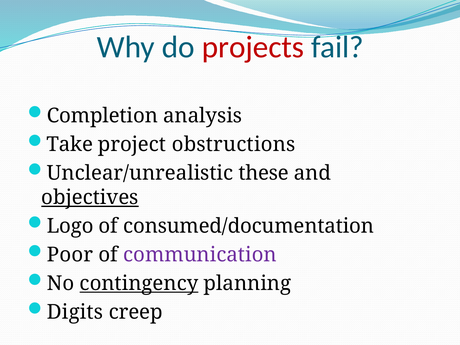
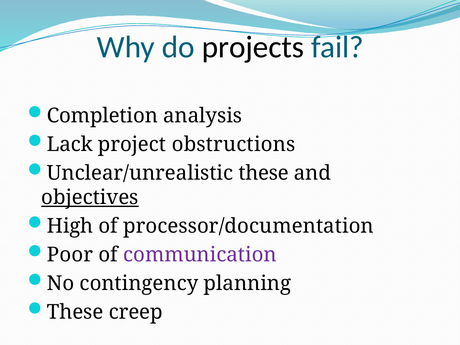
projects colour: red -> black
Take: Take -> Lack
Logo: Logo -> High
consumed/documentation: consumed/documentation -> processor/documentation
contingency underline: present -> none
Digits at (75, 312): Digits -> These
